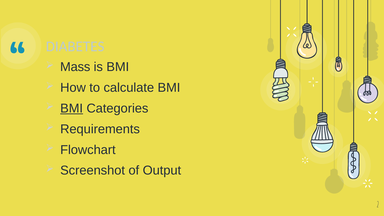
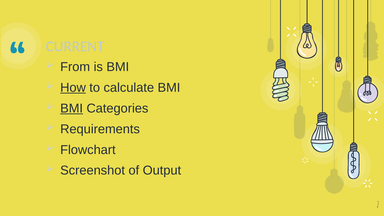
DIABETES: DIABETES -> CURRENT
Mass: Mass -> From
How underline: none -> present
